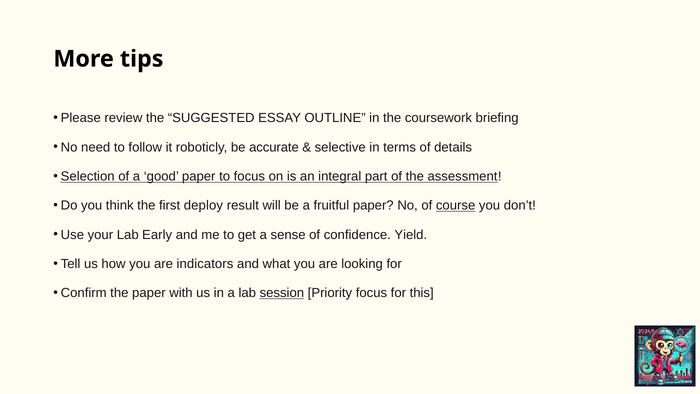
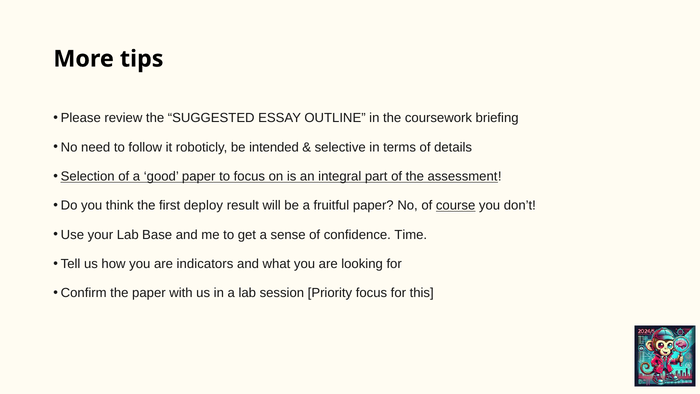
accurate: accurate -> intended
Early: Early -> Base
Yield: Yield -> Time
session underline: present -> none
